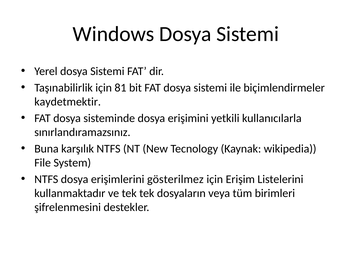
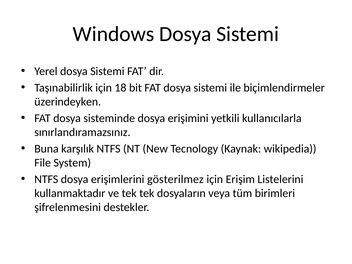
81: 81 -> 18
kaydetmektir: kaydetmektir -> üzerindeyken
